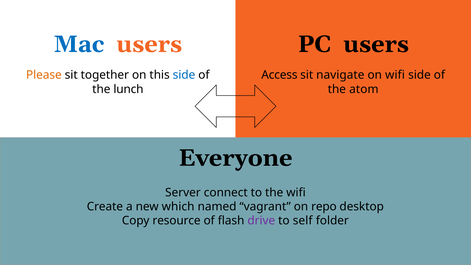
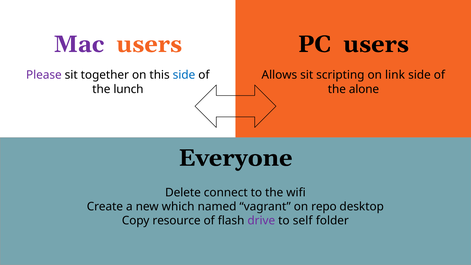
Mac colour: blue -> purple
Please colour: orange -> purple
Access: Access -> Allows
navigate: navigate -> scripting
on wifi: wifi -> link
atom: atom -> alone
Server: Server -> Delete
